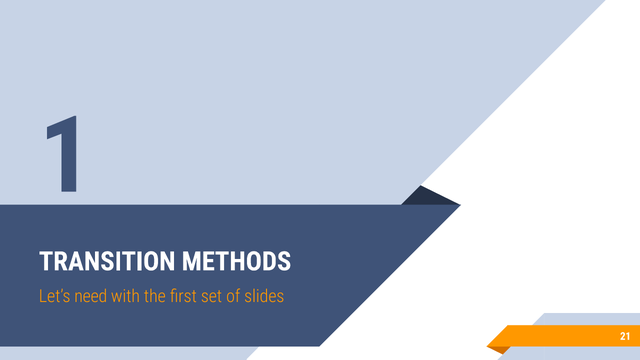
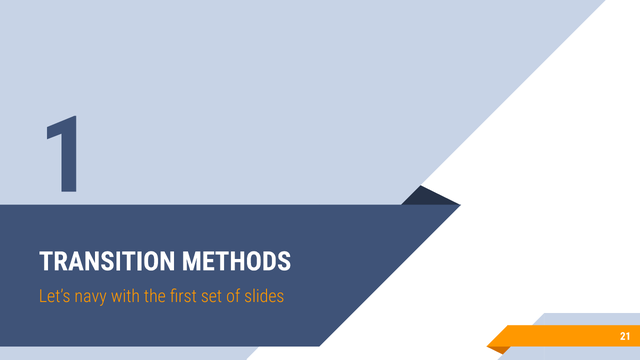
need: need -> navy
